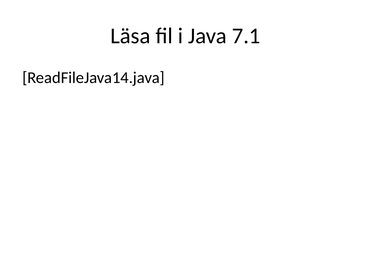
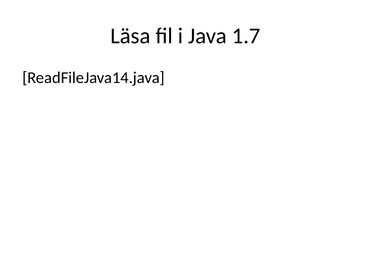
7.1: 7.1 -> 1.7
